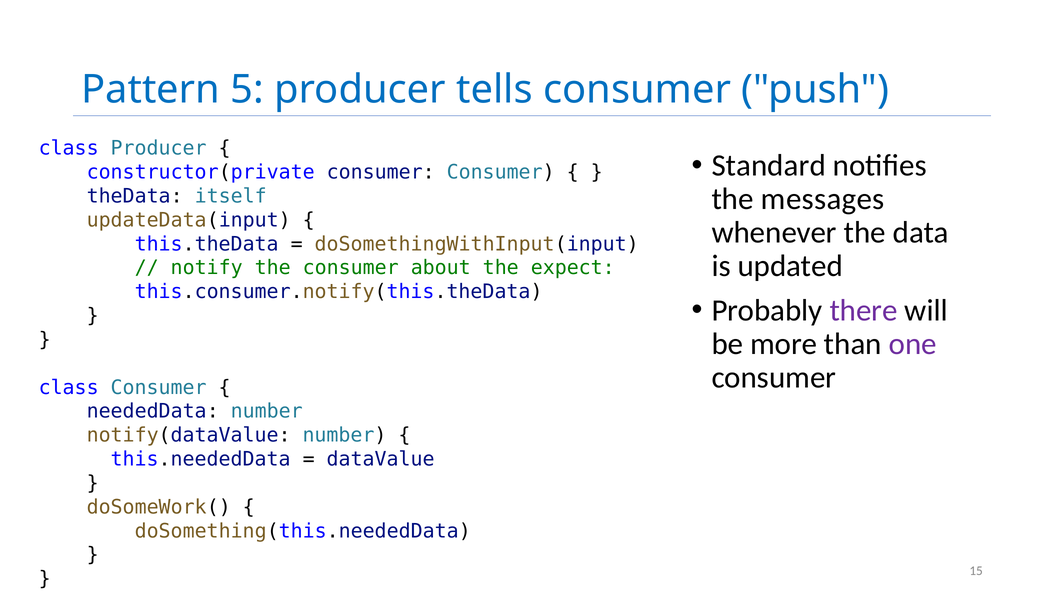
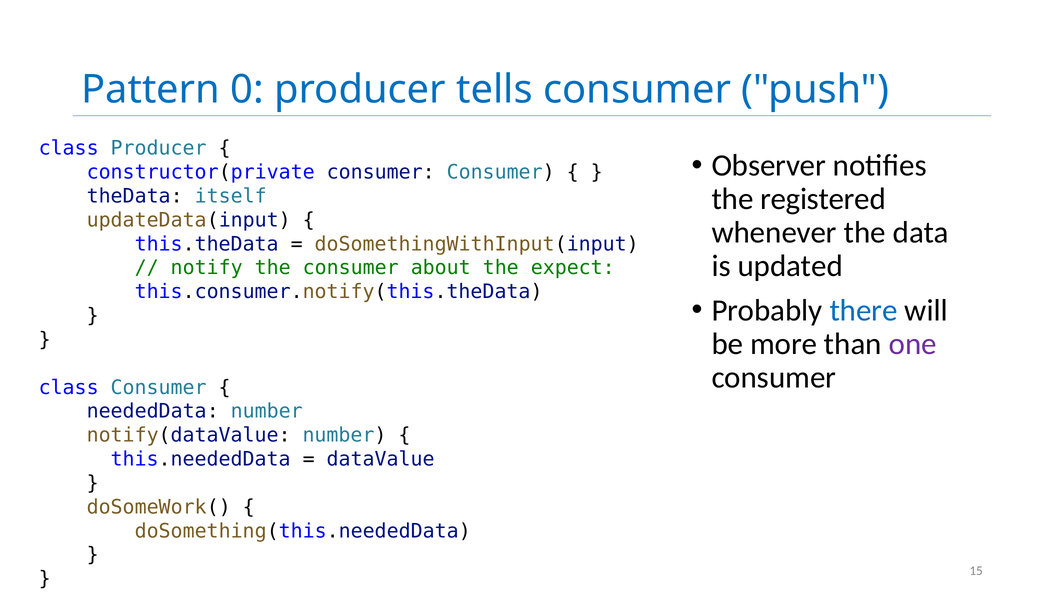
5: 5 -> 0
Standard: Standard -> Observer
messages: messages -> registered
there colour: purple -> blue
